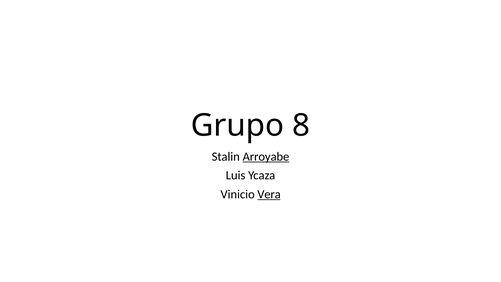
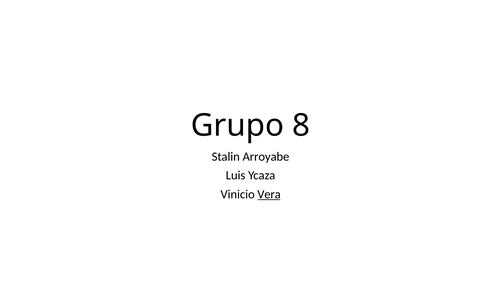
Arroyabe underline: present -> none
